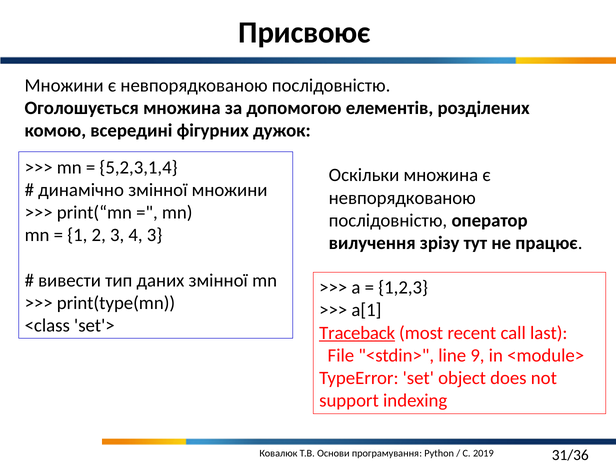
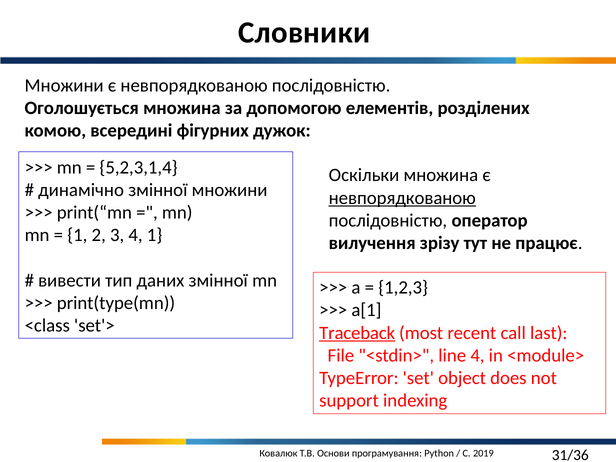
Присвоює: Присвоює -> Словники
невпорядкованою at (402, 198) underline: none -> present
4 3: 3 -> 1
line 9: 9 -> 4
